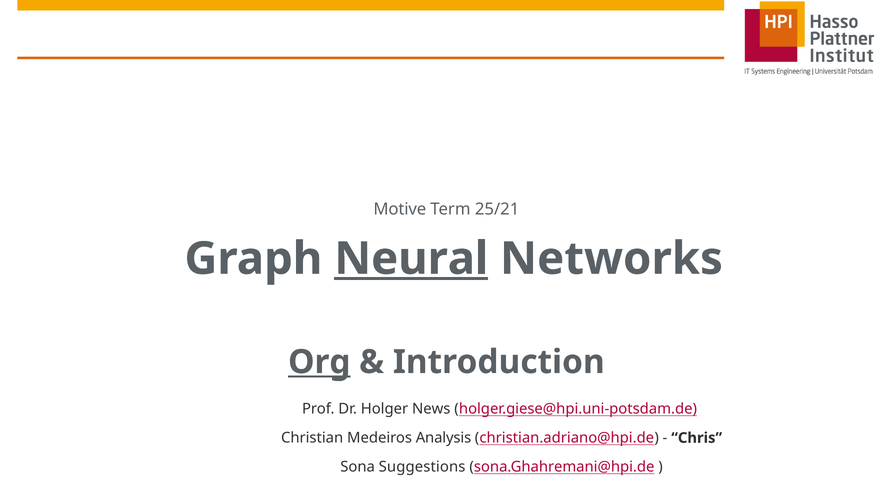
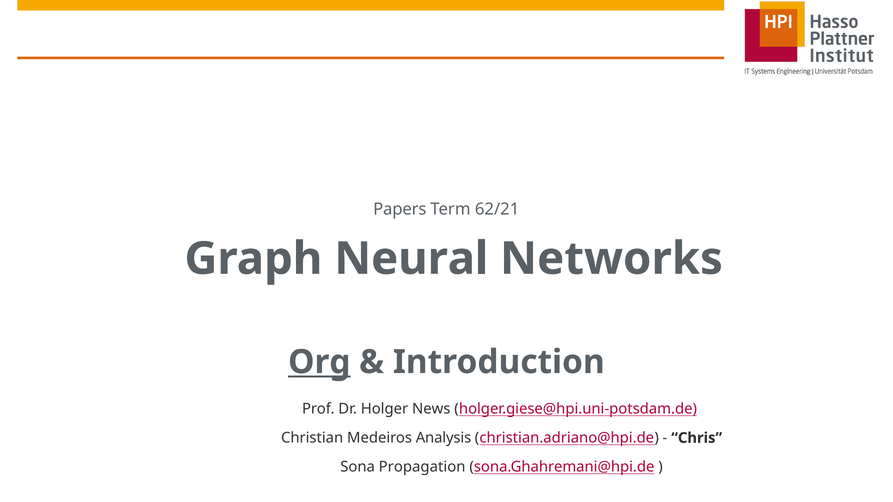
Motive: Motive -> Papers
25/21: 25/21 -> 62/21
Neural underline: present -> none
Suggestions: Suggestions -> Propagation
